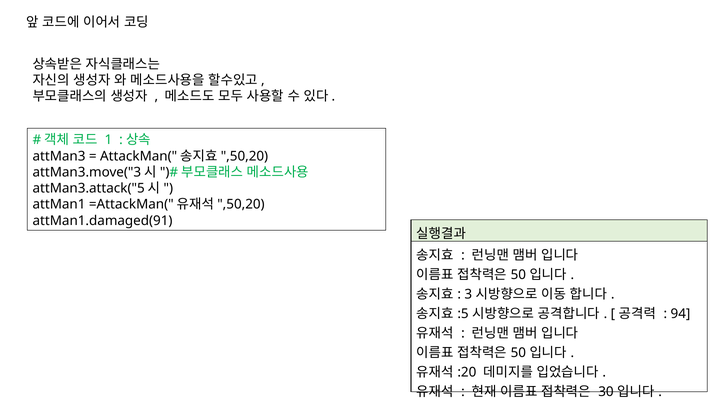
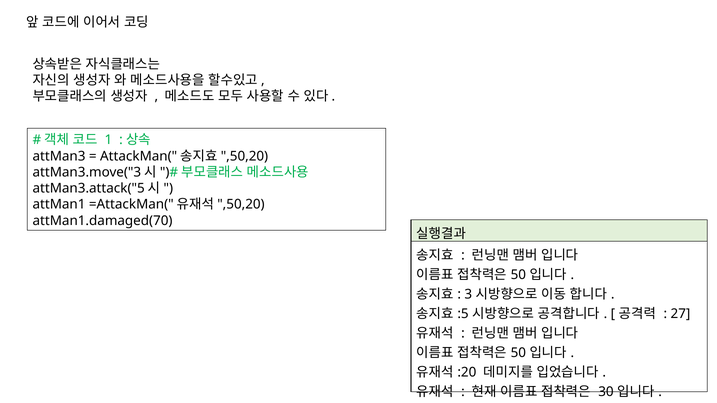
attMan1.damaged(91: attMan1.damaged(91 -> attMan1.damaged(70
94: 94 -> 27
